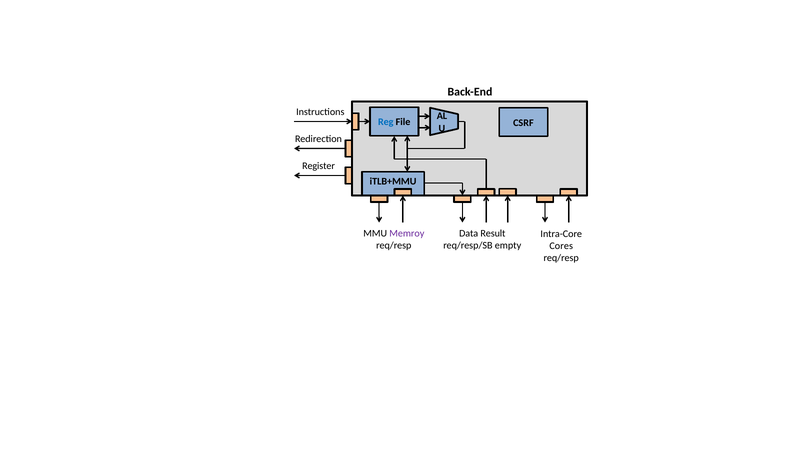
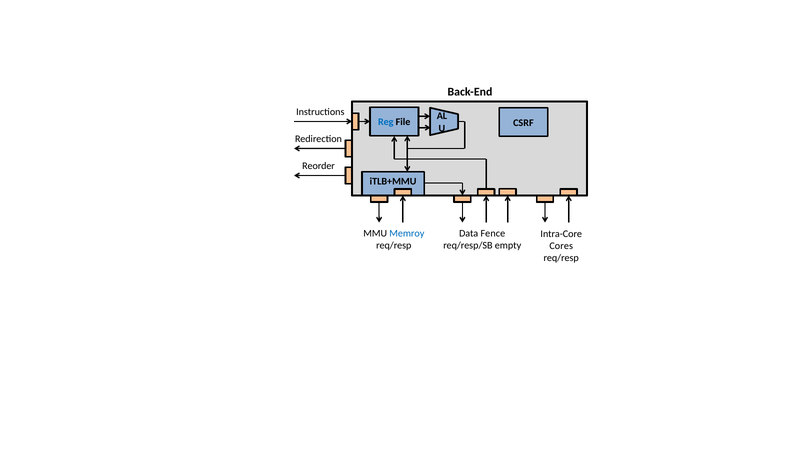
Register: Register -> Reorder
Memroy colour: purple -> blue
Result: Result -> Fence
